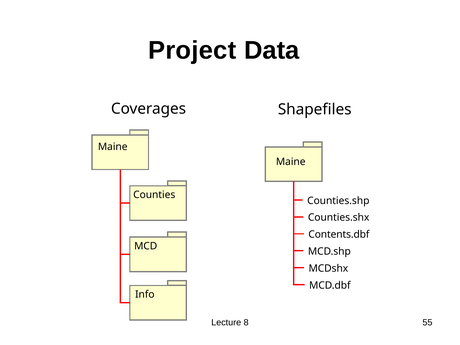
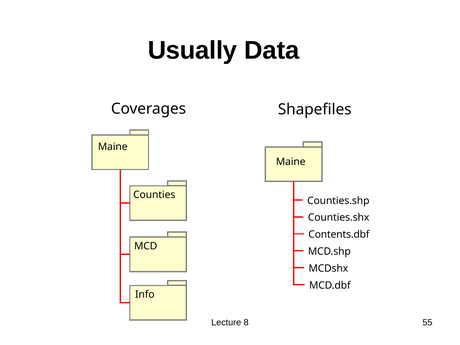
Project: Project -> Usually
